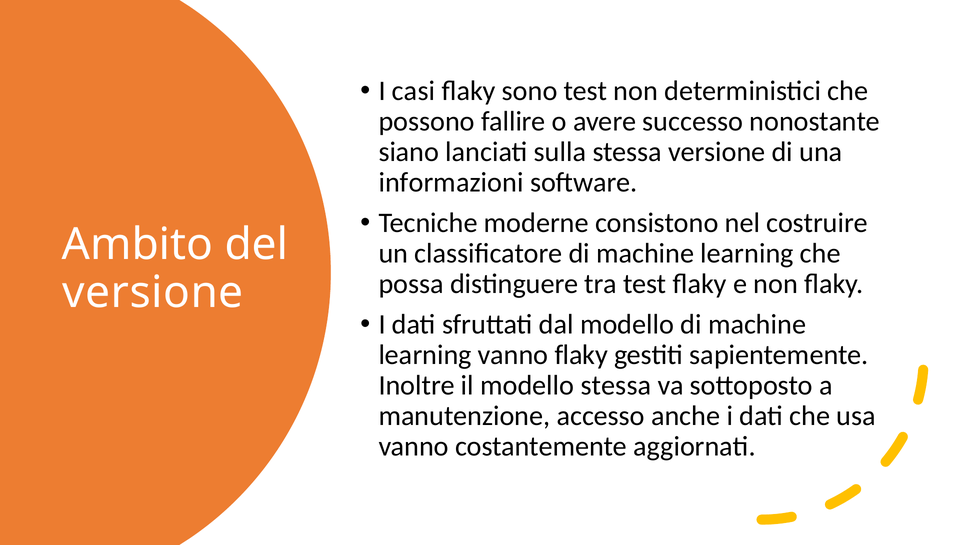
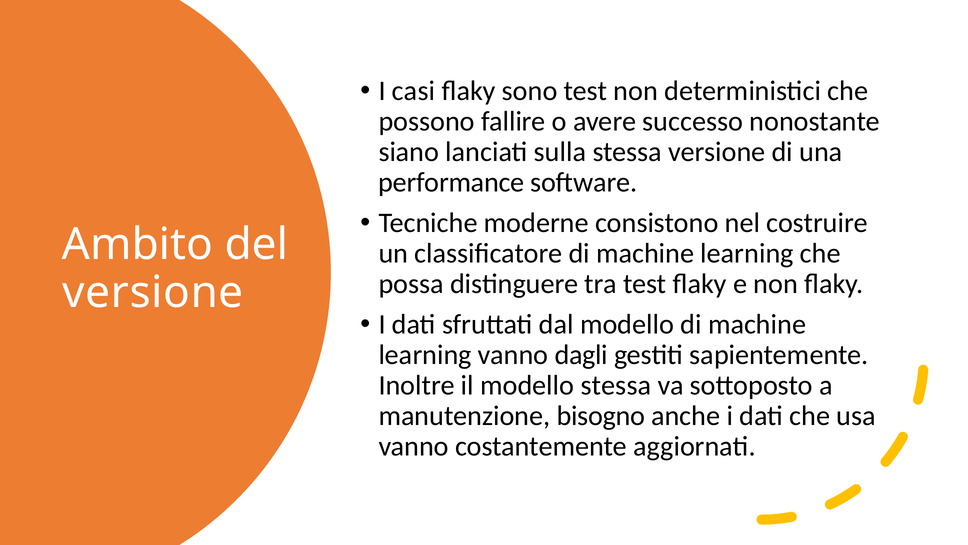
informazioni: informazioni -> performance
vanno flaky: flaky -> dagli
accesso: accesso -> bisogno
